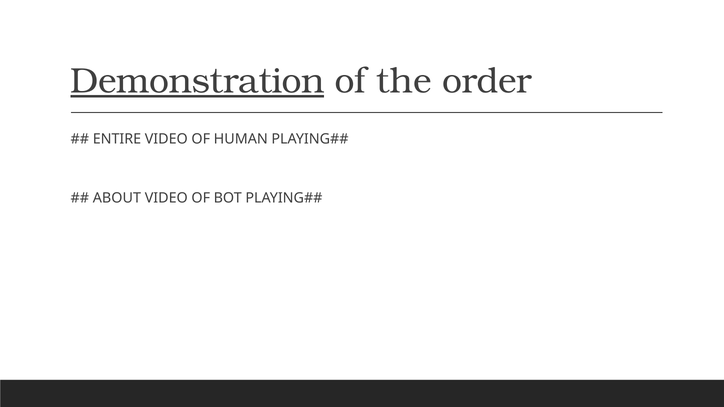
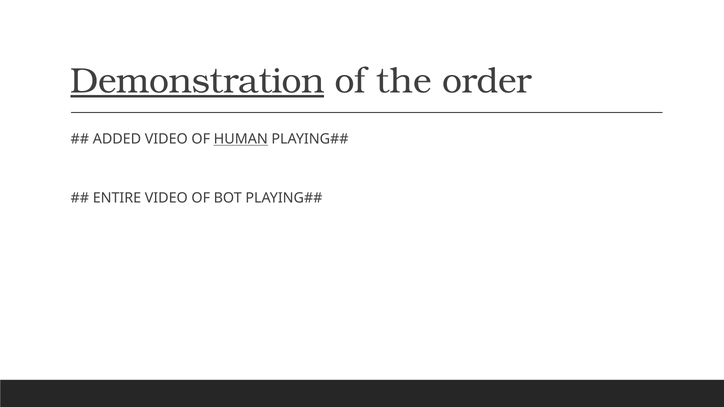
ENTIRE: ENTIRE -> ADDED
HUMAN underline: none -> present
ABOUT: ABOUT -> ENTIRE
